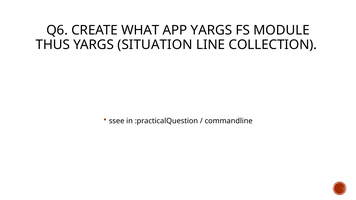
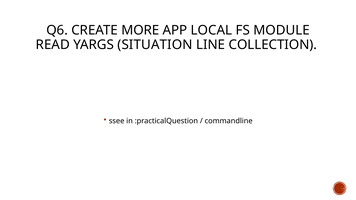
WHAT: WHAT -> MORE
APP YARGS: YARGS -> LOCAL
THUS: THUS -> READ
